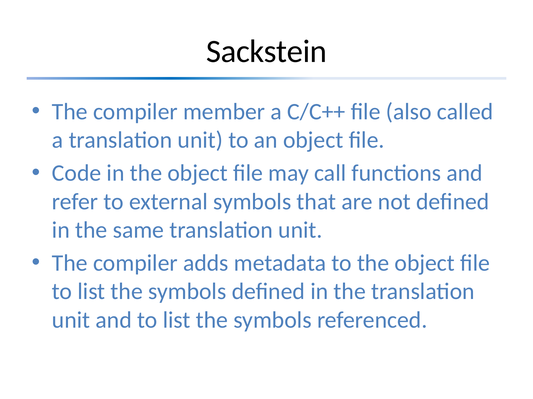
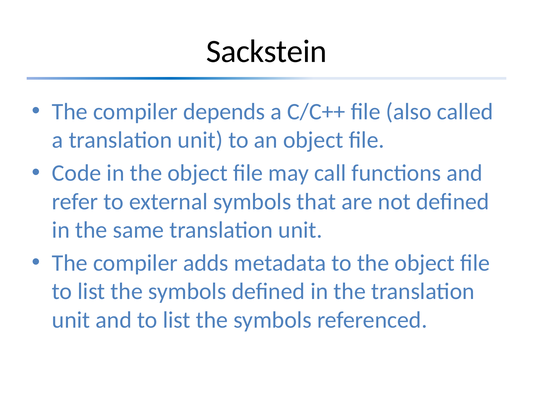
member: member -> depends
